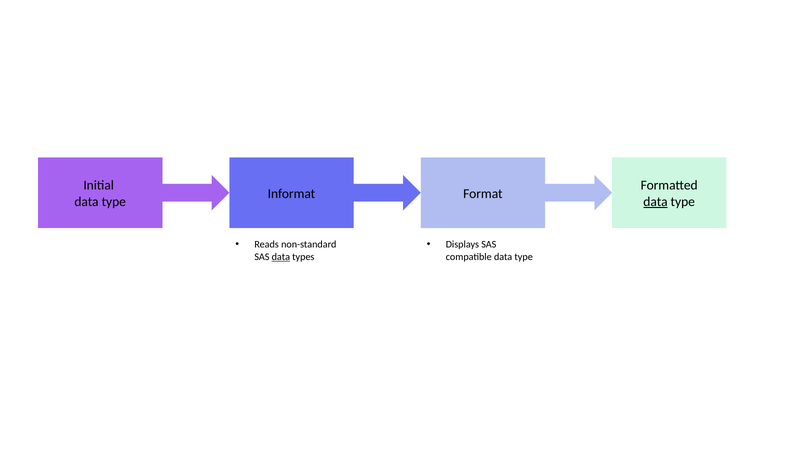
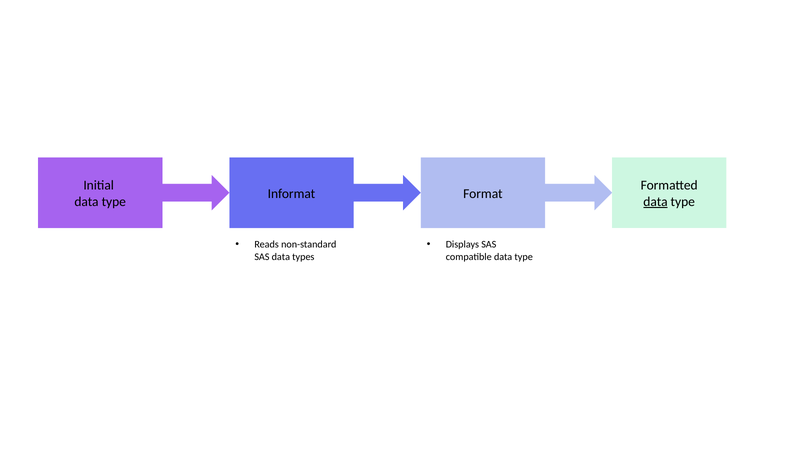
data at (281, 257) underline: present -> none
